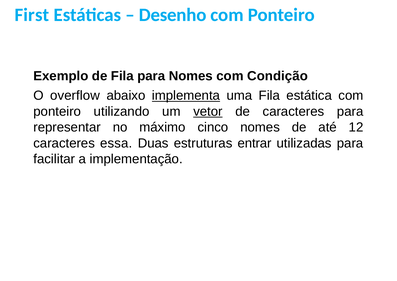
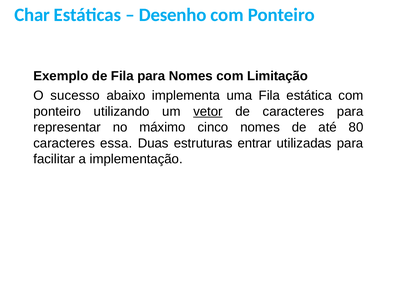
First: First -> Char
Condição: Condição -> Limitação
overflow: overflow -> sucesso
implementa underline: present -> none
12: 12 -> 80
